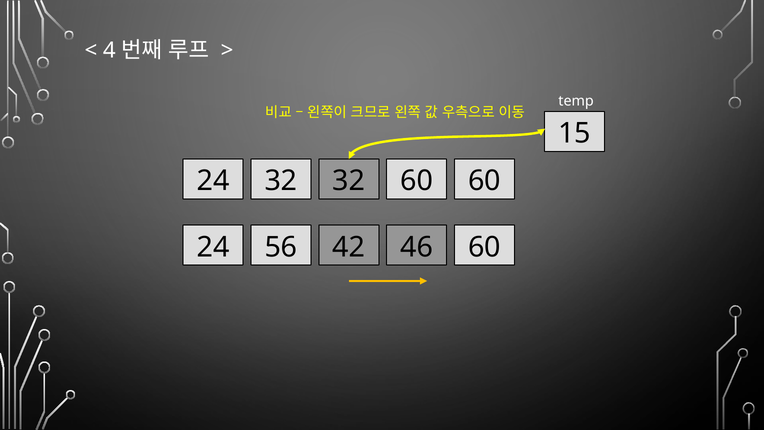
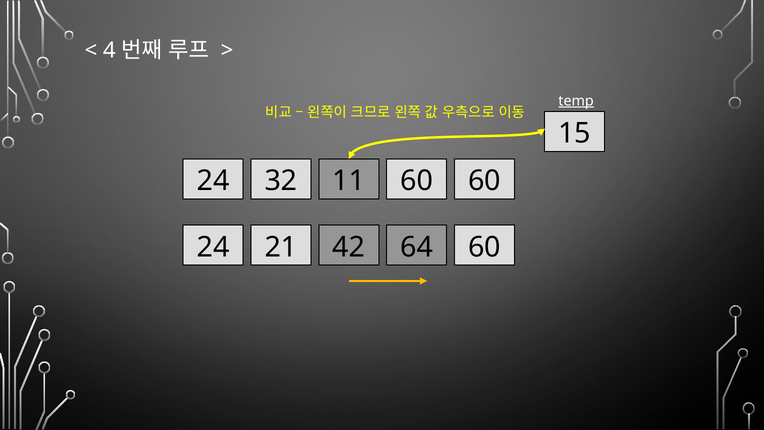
temp underline: none -> present
32 32: 32 -> 11
56: 56 -> 21
46: 46 -> 64
